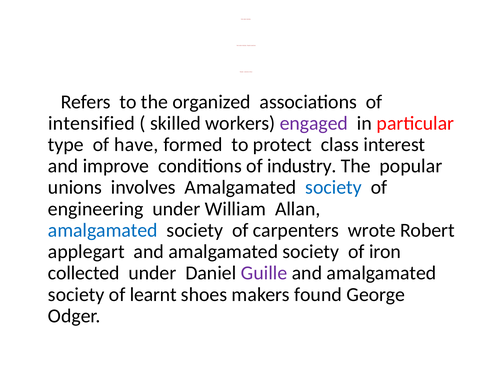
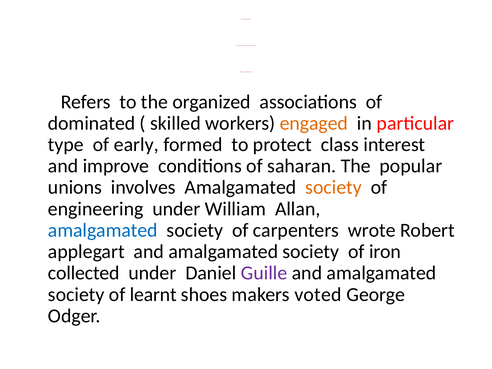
intensified: intensified -> dominated
engaged colour: purple -> orange
have: have -> early
industry: industry -> saharan
society at (334, 187) colour: blue -> orange
found: found -> voted
